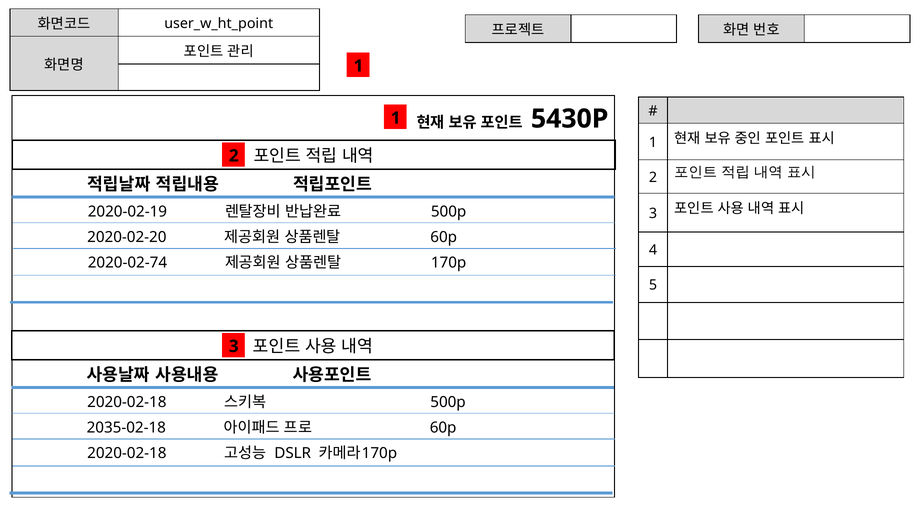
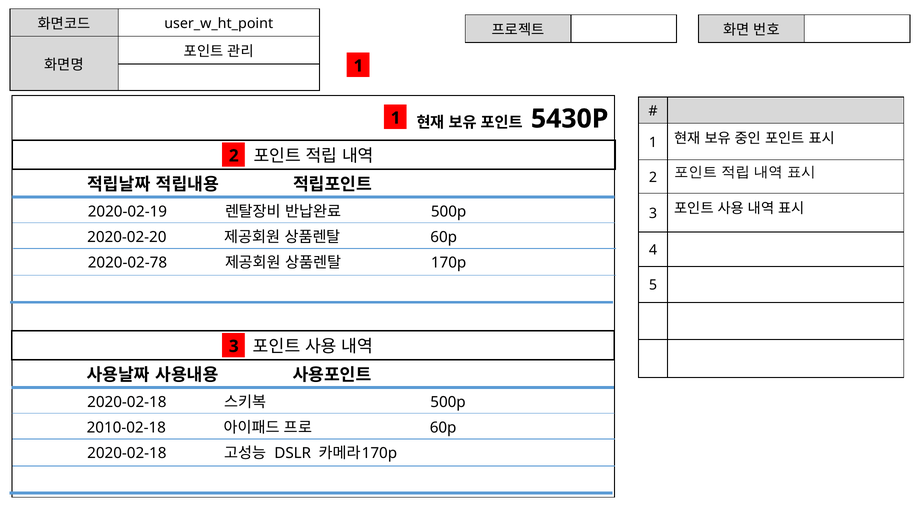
2020-02-74: 2020-02-74 -> 2020-02-78
2035-02-18: 2035-02-18 -> 2010-02-18
